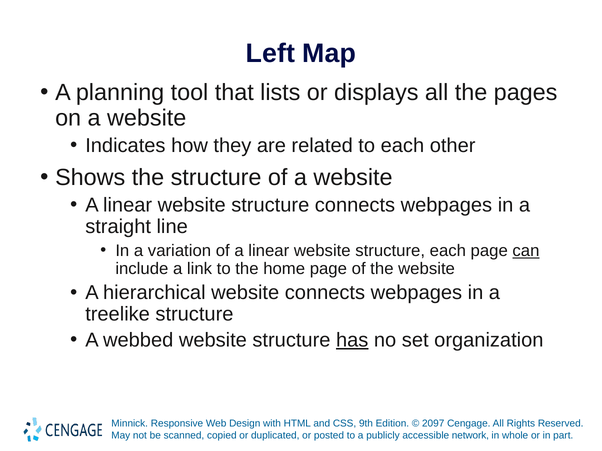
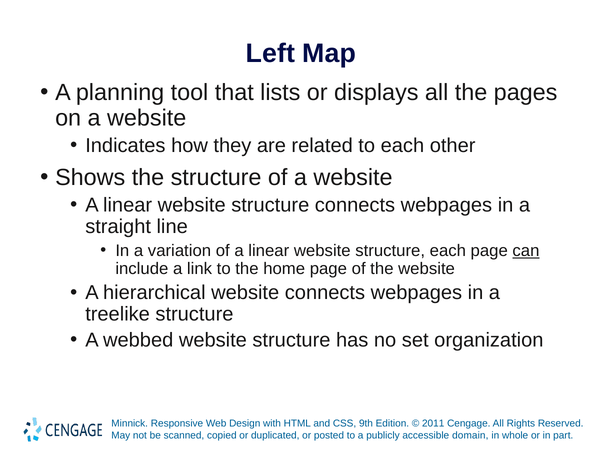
has underline: present -> none
2097: 2097 -> 2011
network: network -> domain
